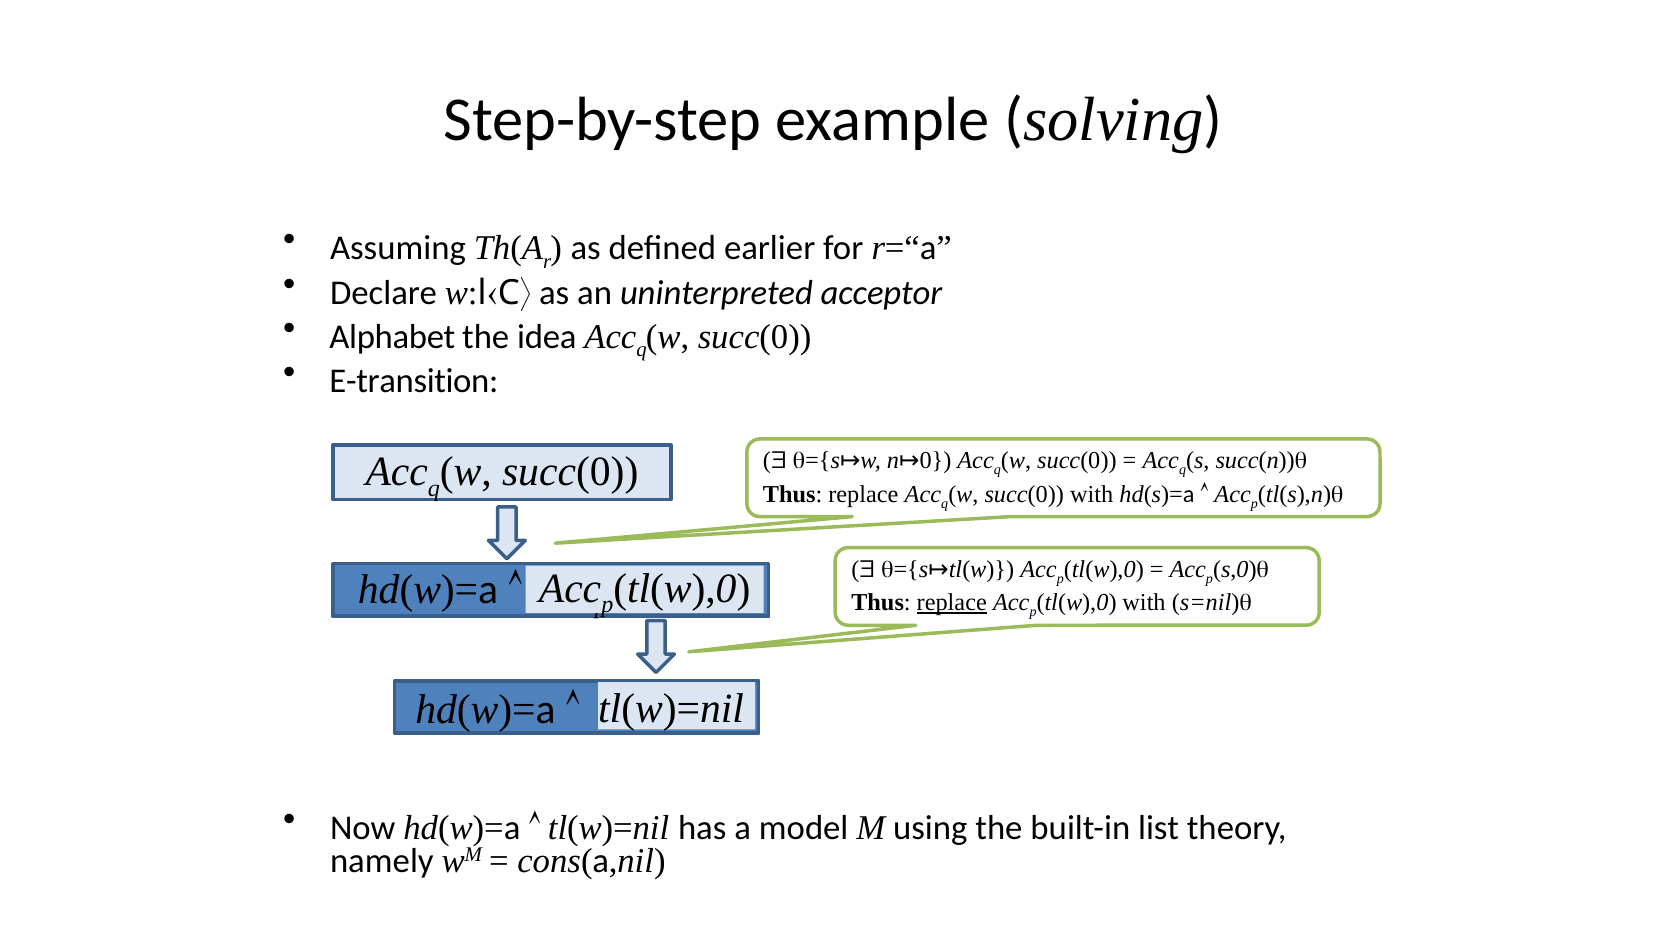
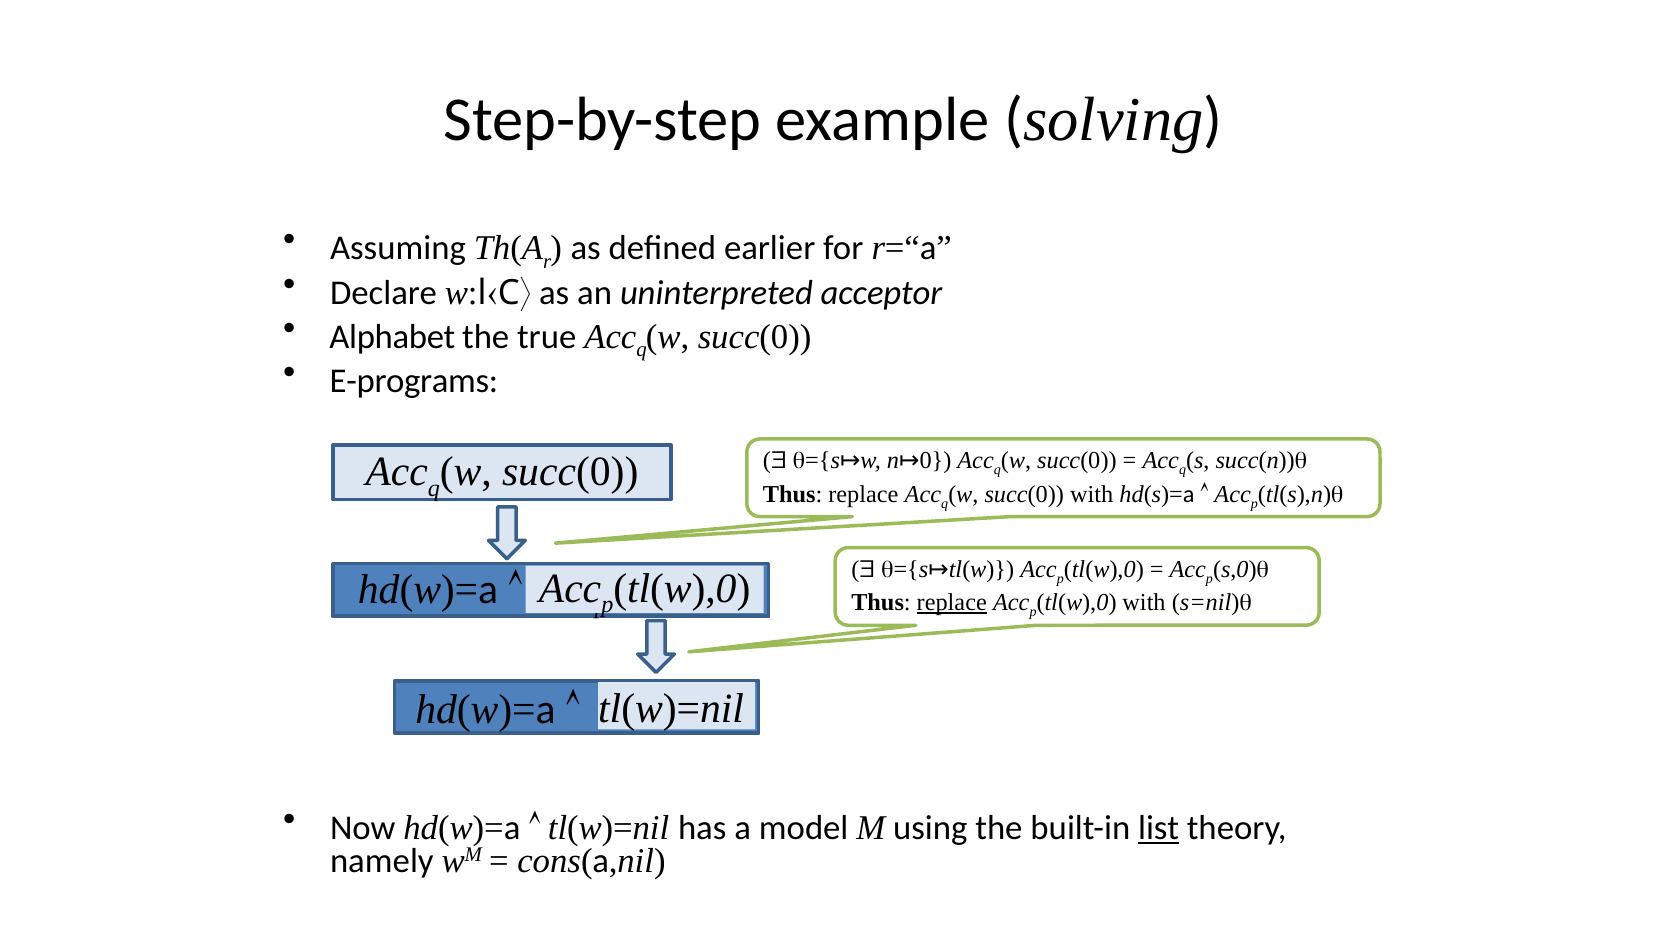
idea: idea -> true
E-transition: E-transition -> E-programs
list underline: none -> present
